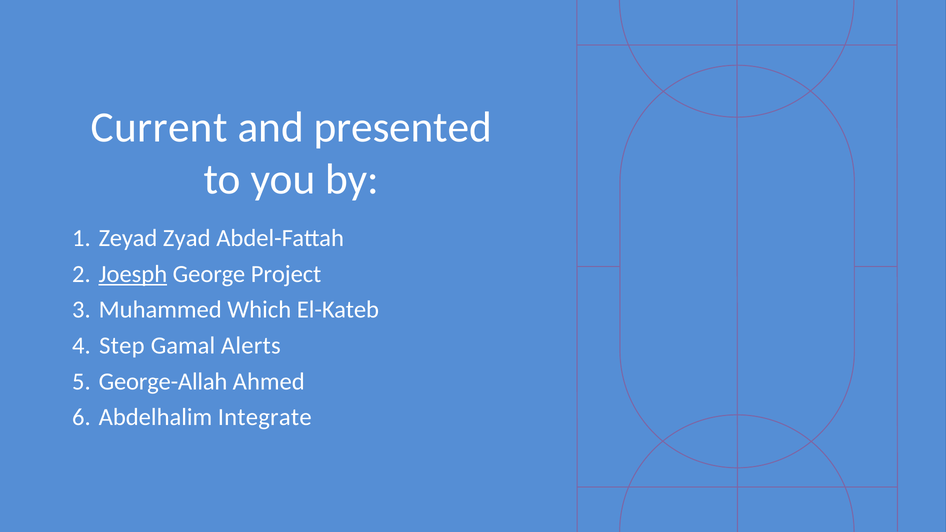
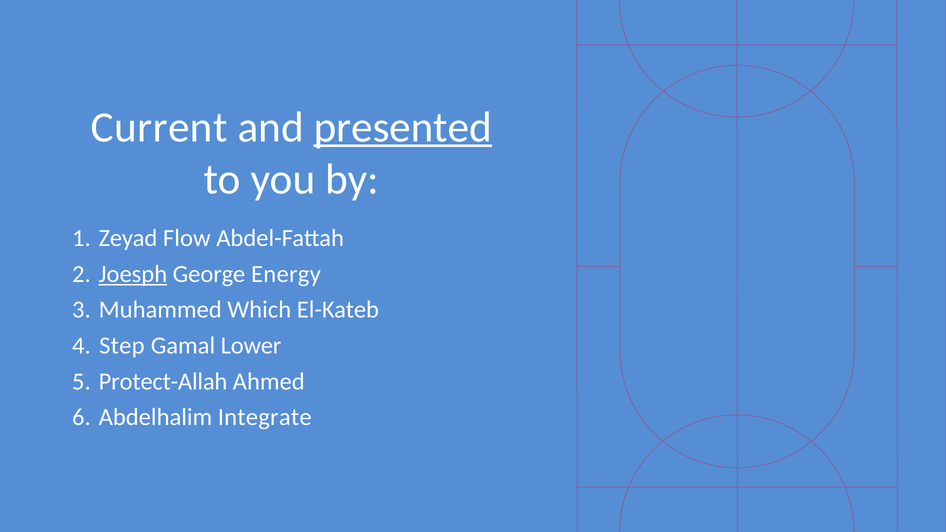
presented underline: none -> present
Zyad: Zyad -> Flow
Project: Project -> Energy
Alerts: Alerts -> Lower
George-Allah: George-Allah -> Protect-Allah
